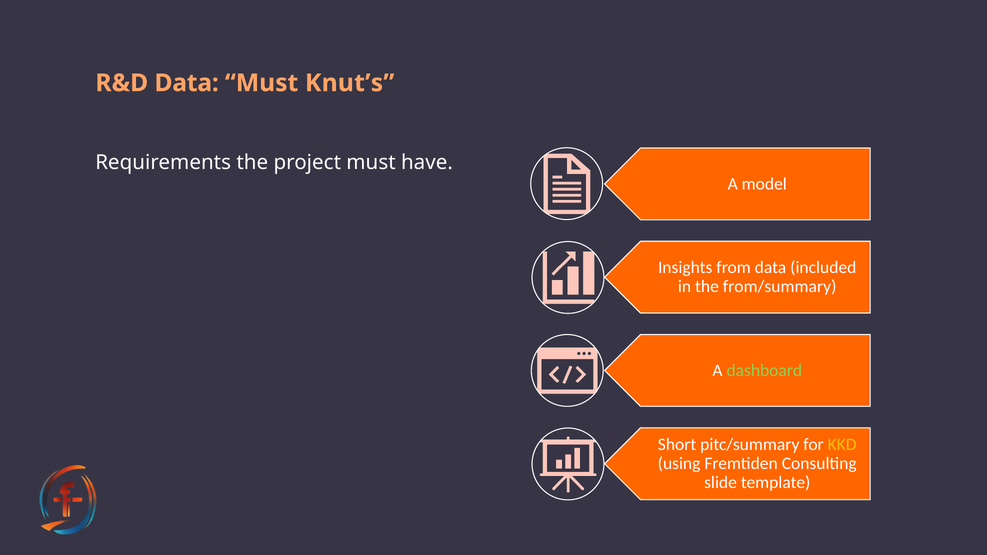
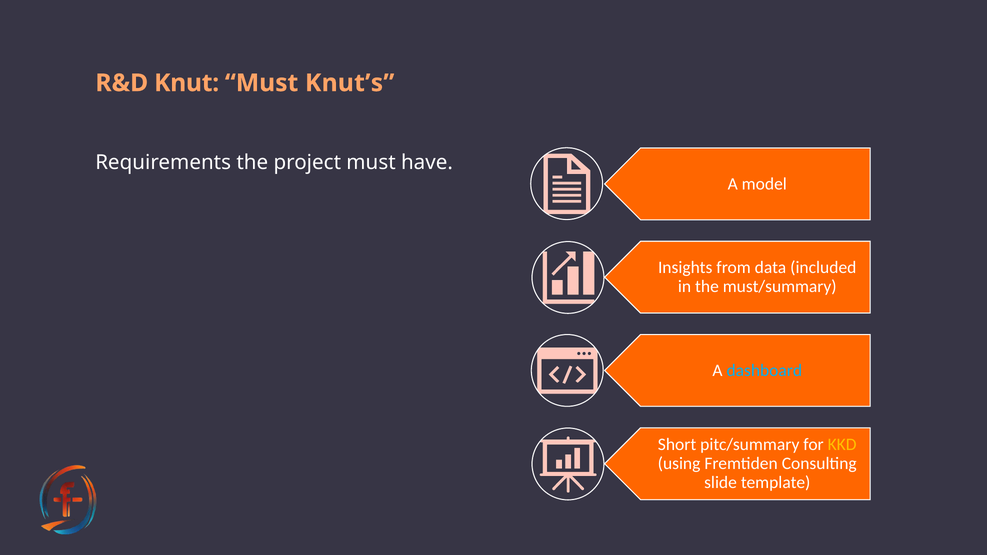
R&D Data: Data -> Knut
from/summary: from/summary -> must/summary
dashboard colour: light green -> light blue
